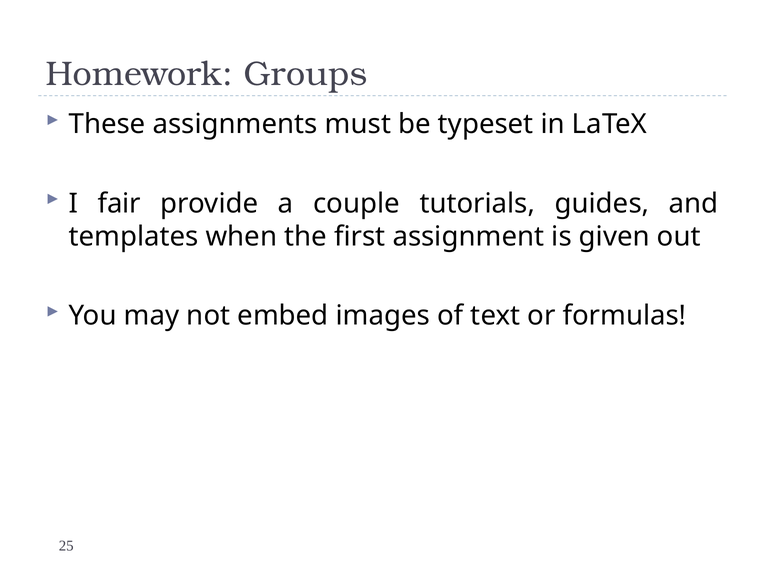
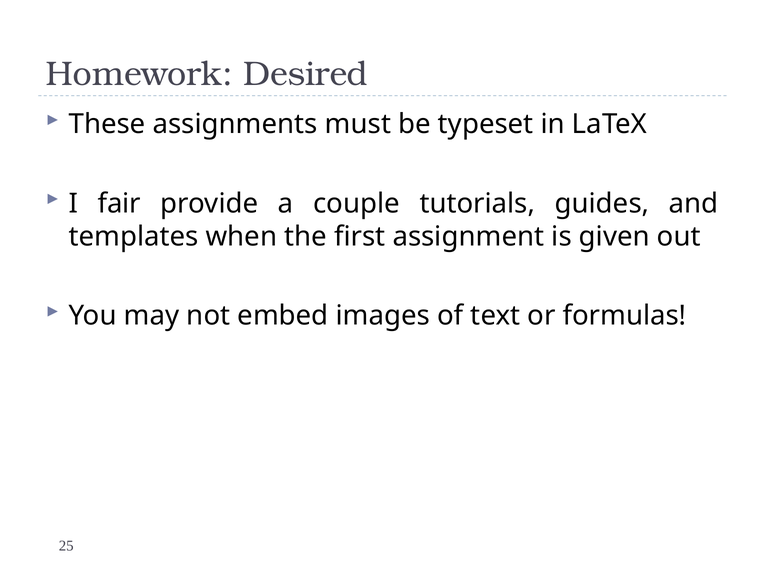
Groups: Groups -> Desired
